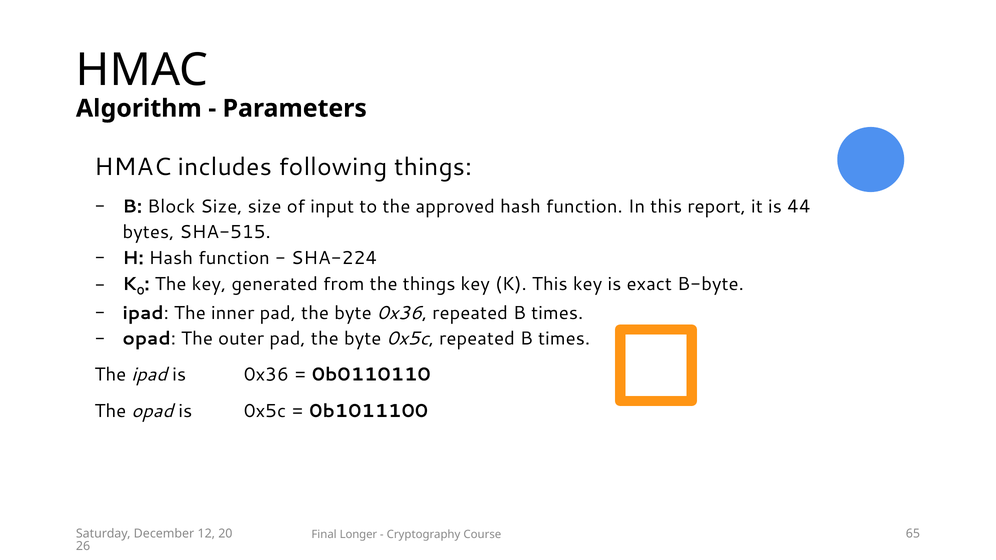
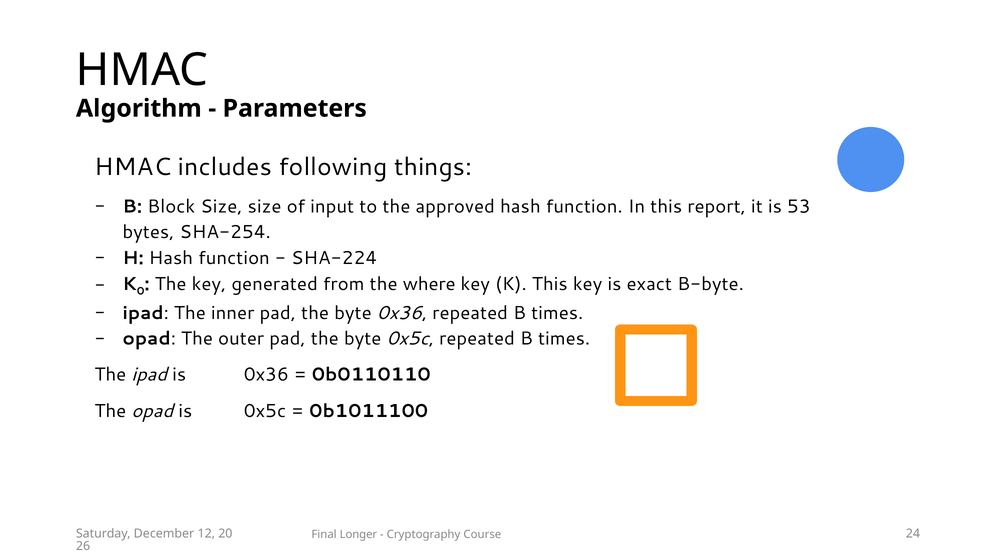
44: 44 -> 53
SHA-515: SHA-515 -> SHA-254
the things: things -> where
65: 65 -> 24
